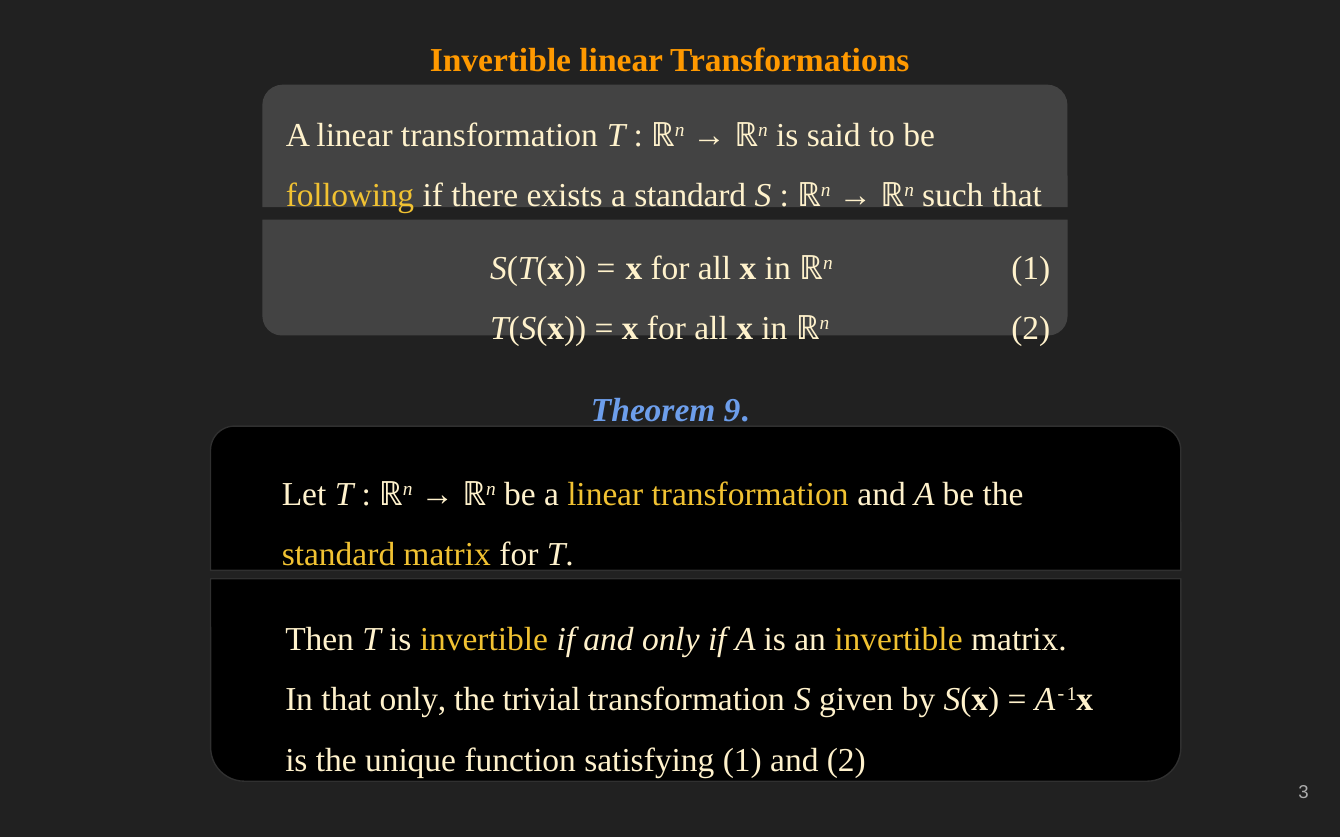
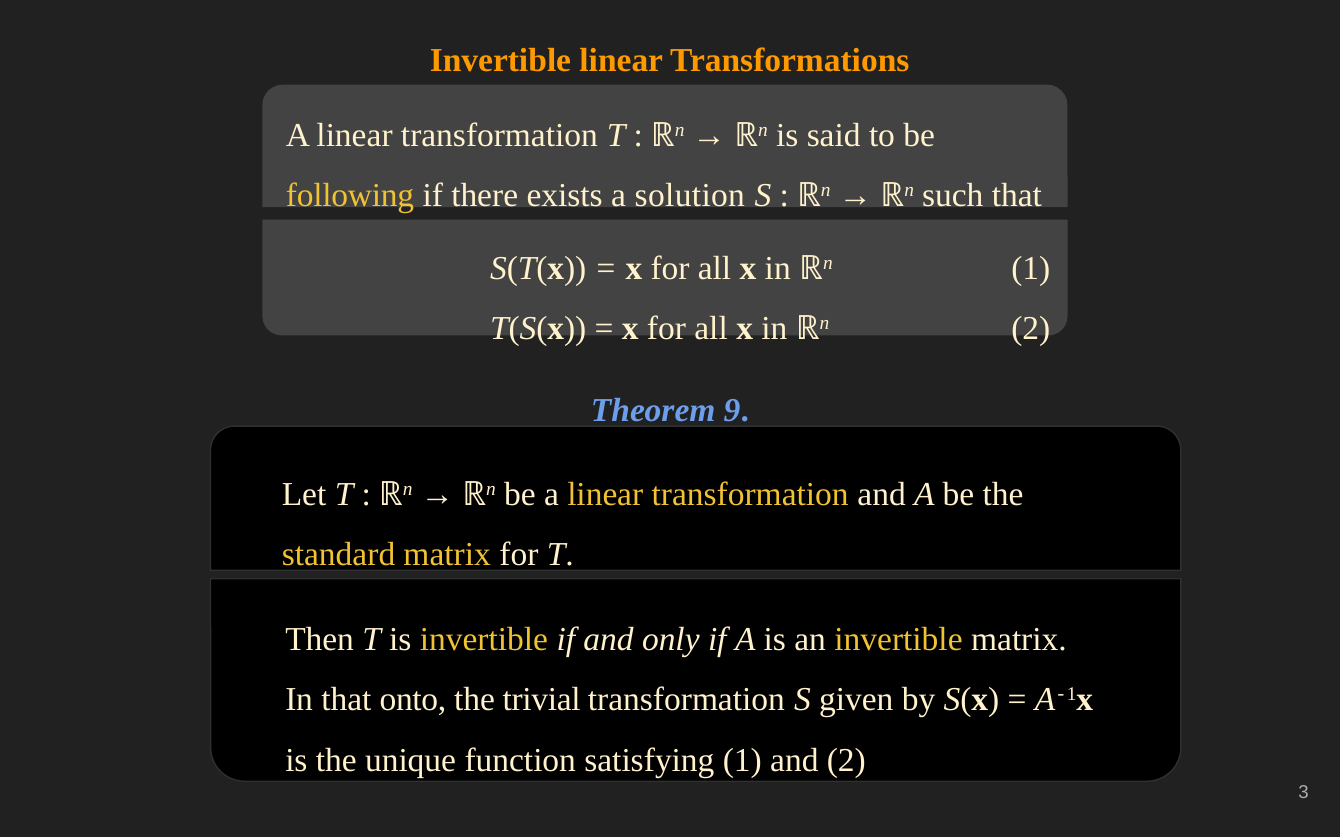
a standard: standard -> solution
that only: only -> onto
